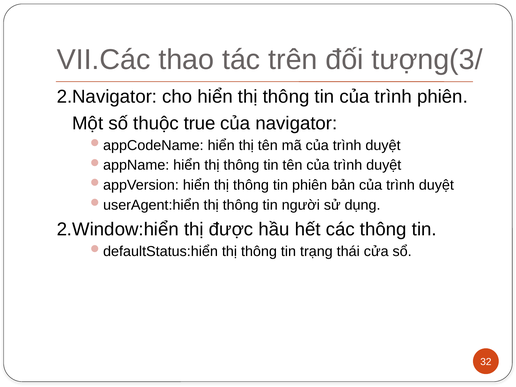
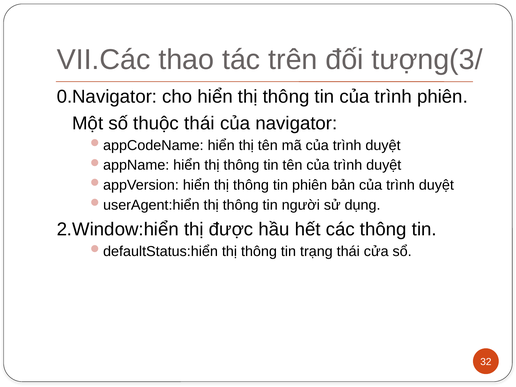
2.Navigator: 2.Navigator -> 0.Navigator
thuộc true: true -> thái
